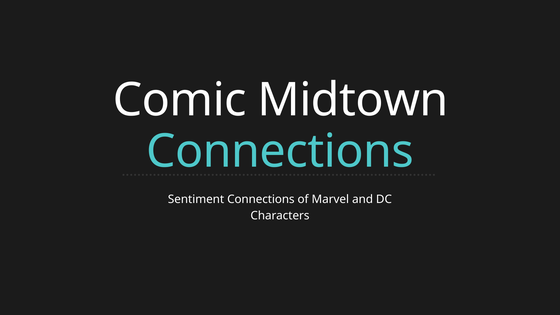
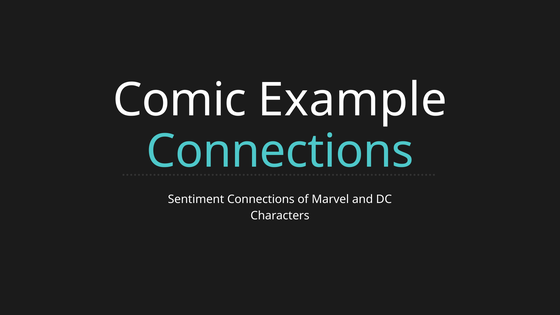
Midtown: Midtown -> Example
